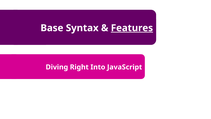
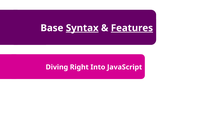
Syntax underline: none -> present
